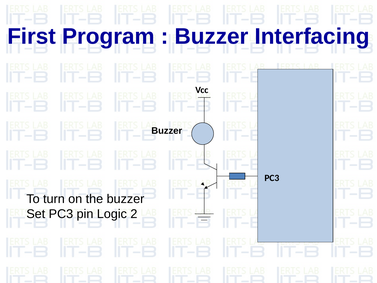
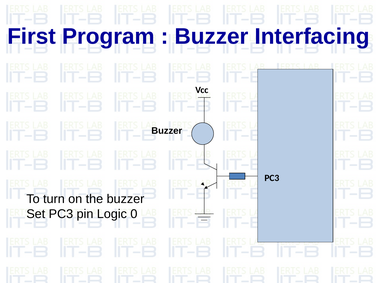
2: 2 -> 0
